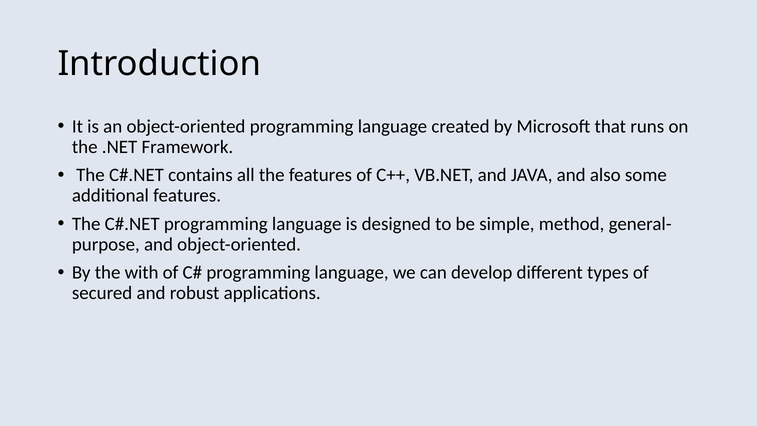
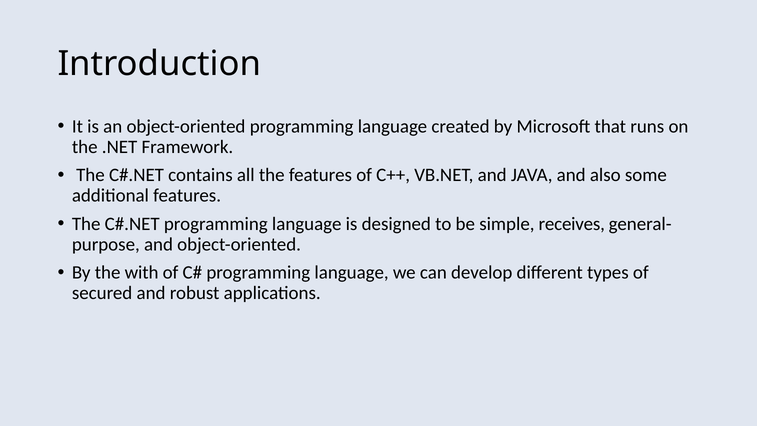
method: method -> receives
